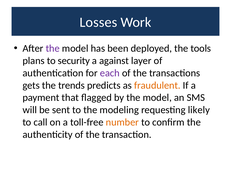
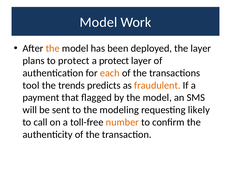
Losses at (98, 22): Losses -> Model
the at (53, 48) colour: purple -> orange
the tools: tools -> layer
to security: security -> protect
a against: against -> protect
each colour: purple -> orange
gets: gets -> tool
